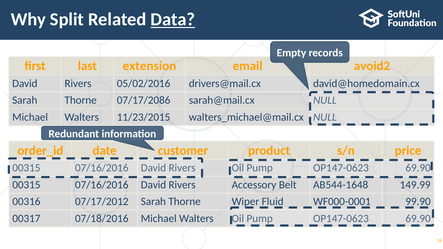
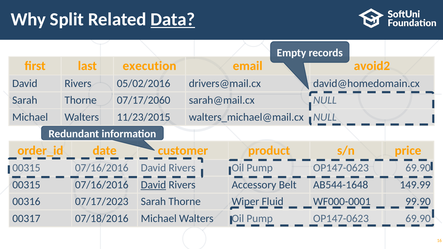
extension: extension -> execution
07/17/2086: 07/17/2086 -> 07/17/2060
David at (153, 185) underline: none -> present
07/17/2012: 07/17/2012 -> 07/17/2023
